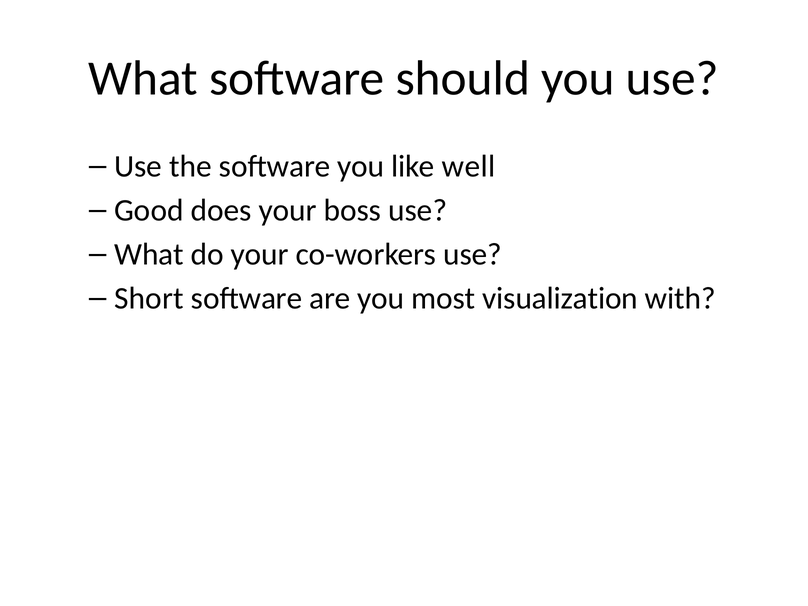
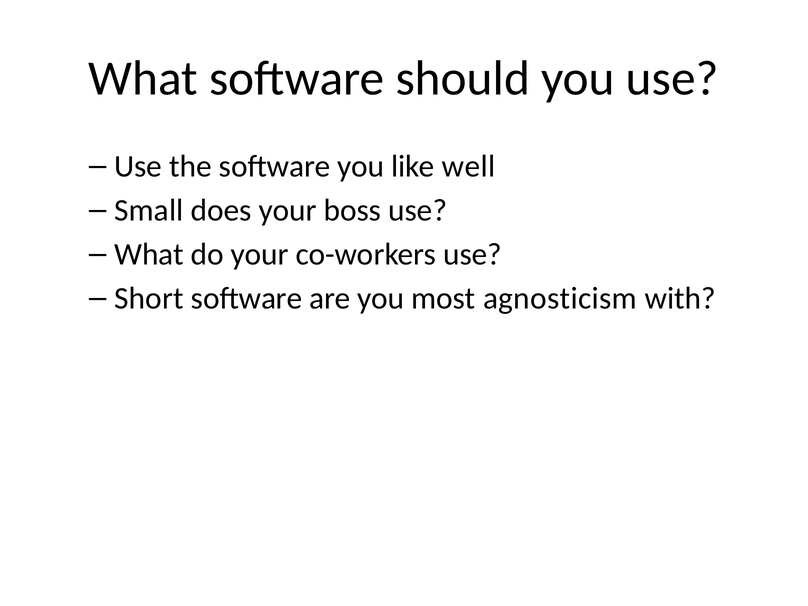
Good: Good -> Small
visualization: visualization -> agnosticism
